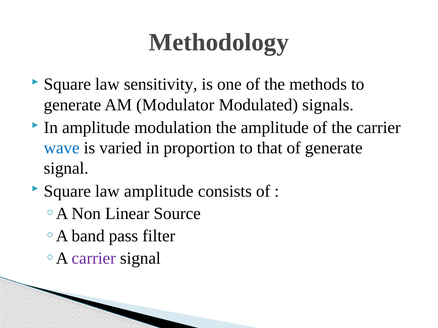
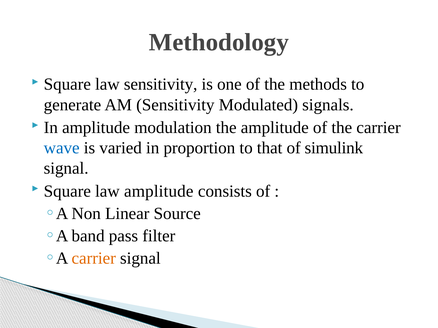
AM Modulator: Modulator -> Sensitivity
of generate: generate -> simulink
carrier at (94, 258) colour: purple -> orange
